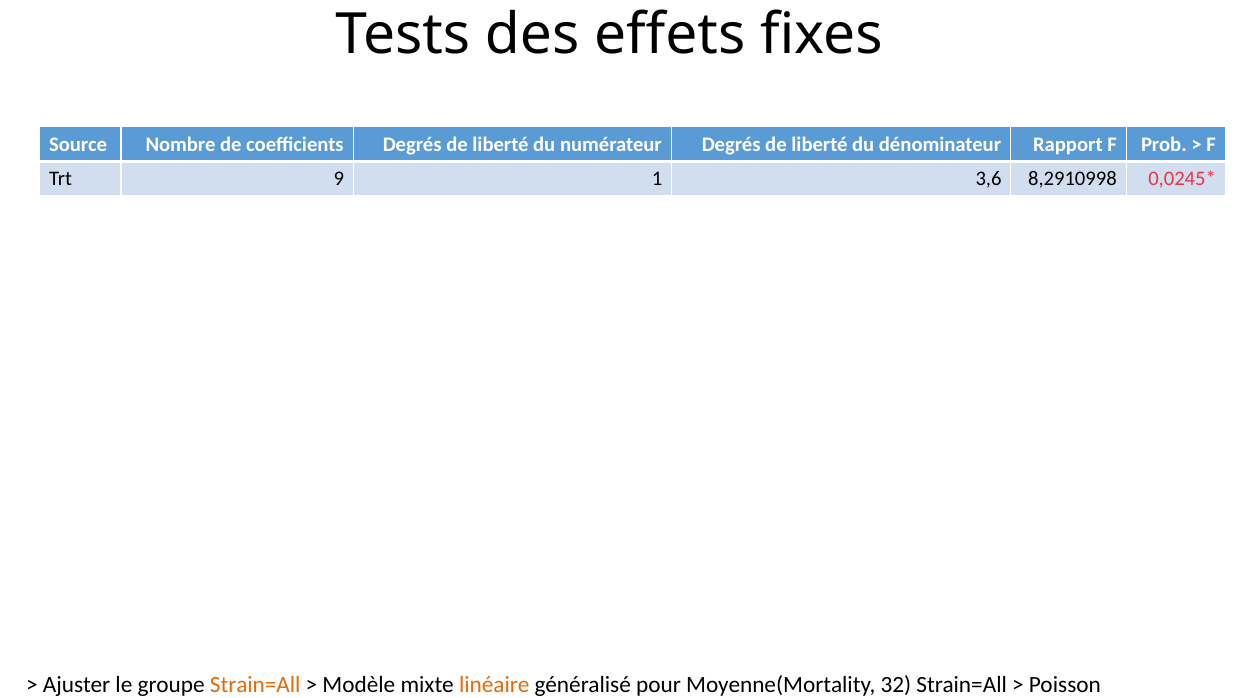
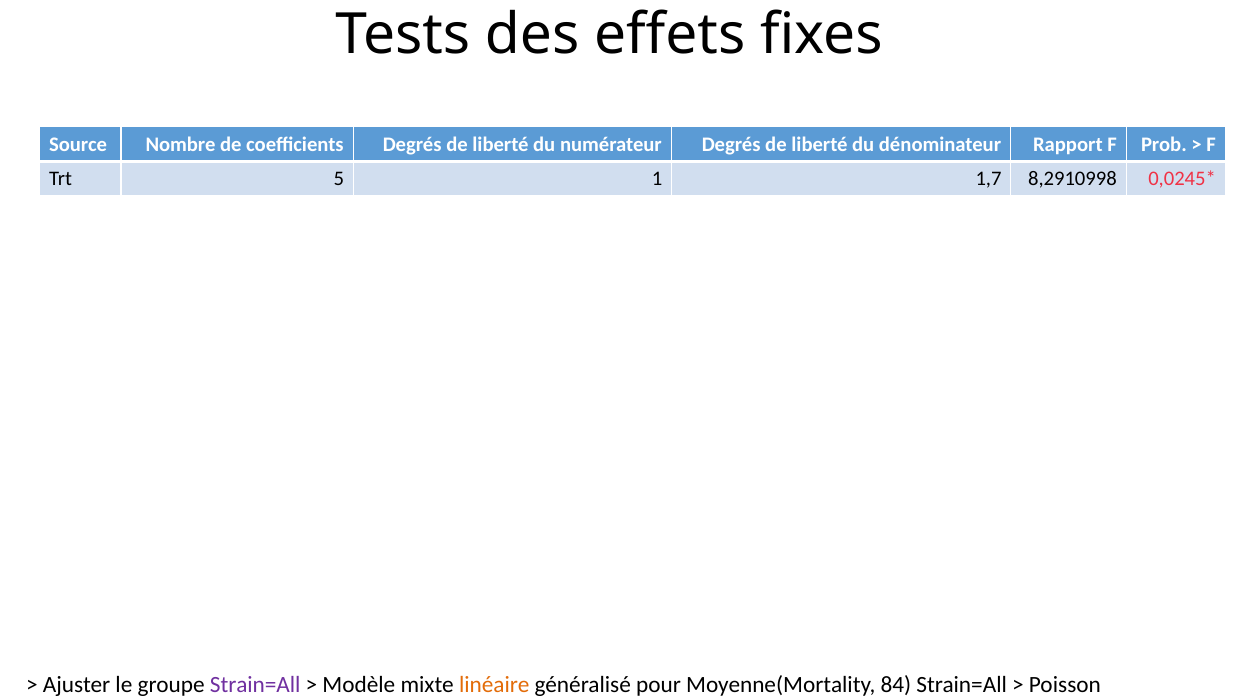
9: 9 -> 5
3,6: 3,6 -> 1,7
Strain=All at (255, 686) colour: orange -> purple
32: 32 -> 84
